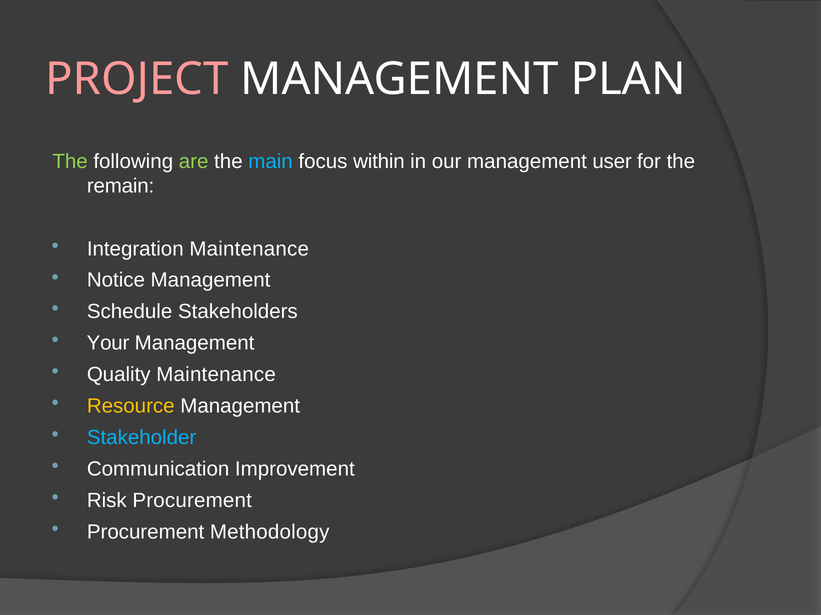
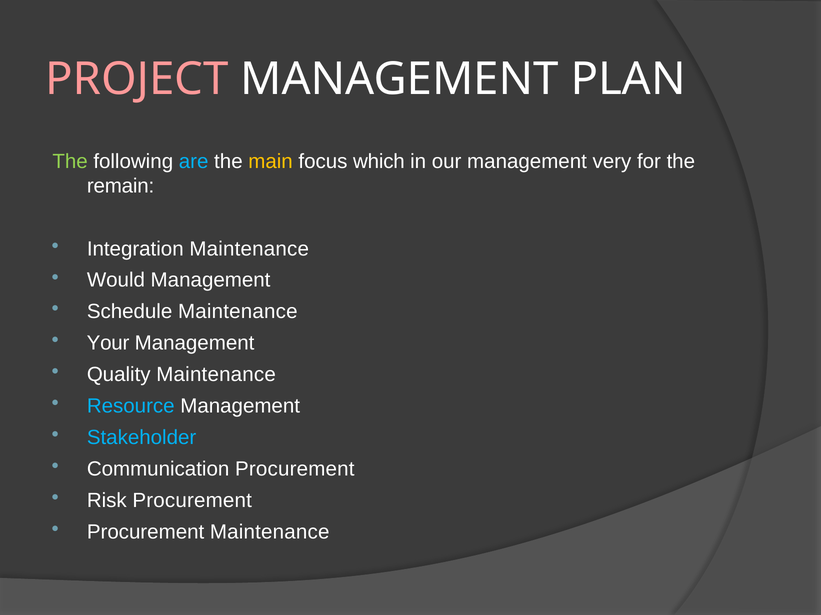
are colour: light green -> light blue
main colour: light blue -> yellow
within: within -> which
user: user -> very
Notice: Notice -> Would
Schedule Stakeholders: Stakeholders -> Maintenance
Resource colour: yellow -> light blue
Communication Improvement: Improvement -> Procurement
Procurement Methodology: Methodology -> Maintenance
